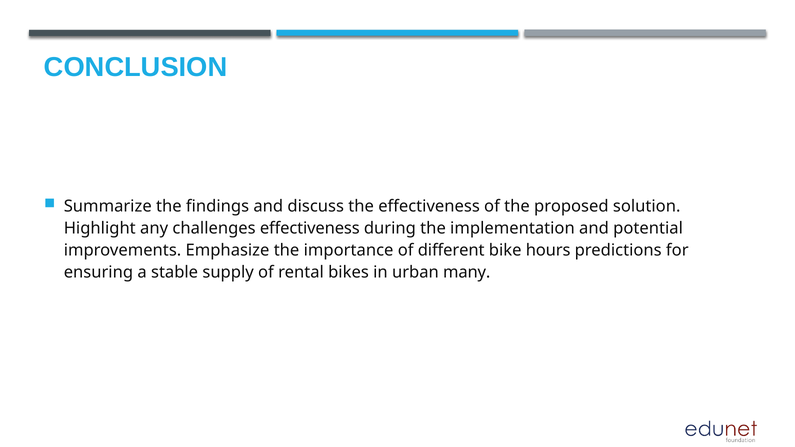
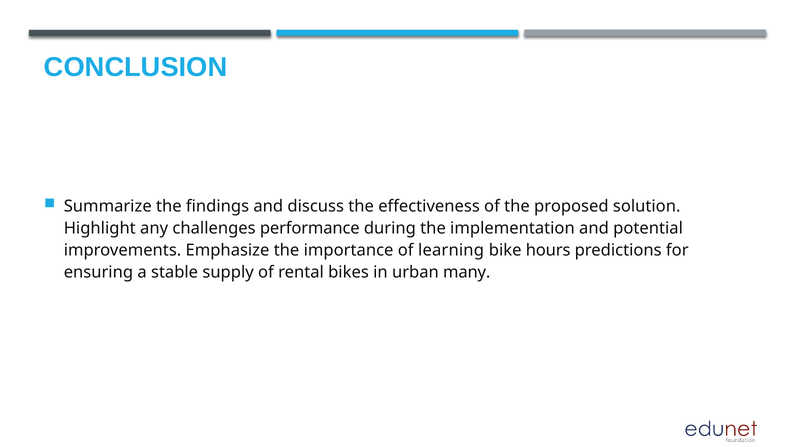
challenges effectiveness: effectiveness -> performance
different: different -> learning
